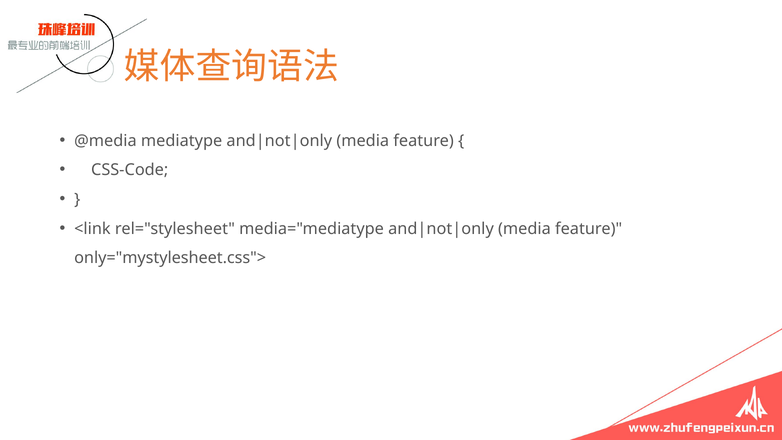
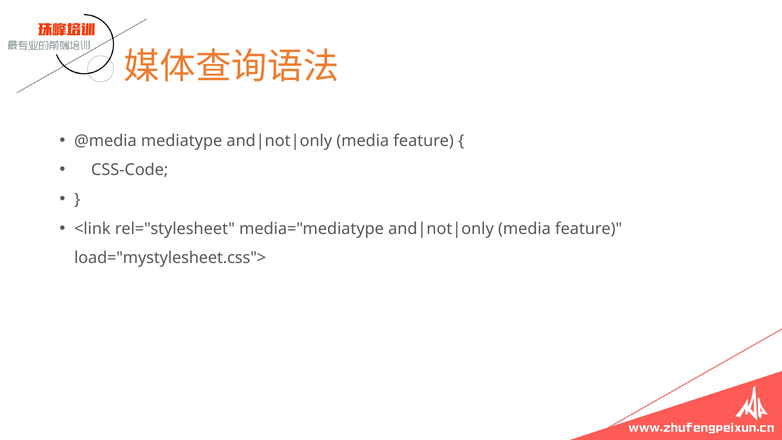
only="mystylesheet.css">: only="mystylesheet.css"> -> load="mystylesheet.css">
